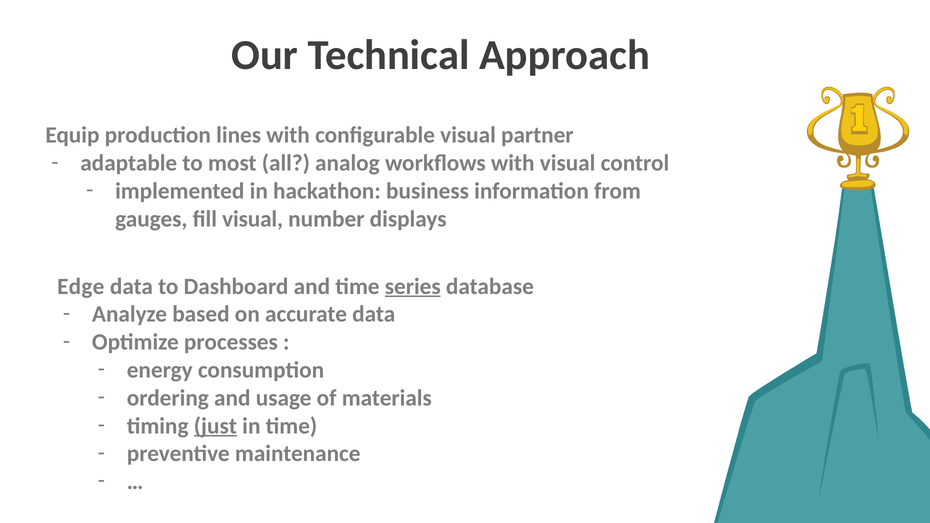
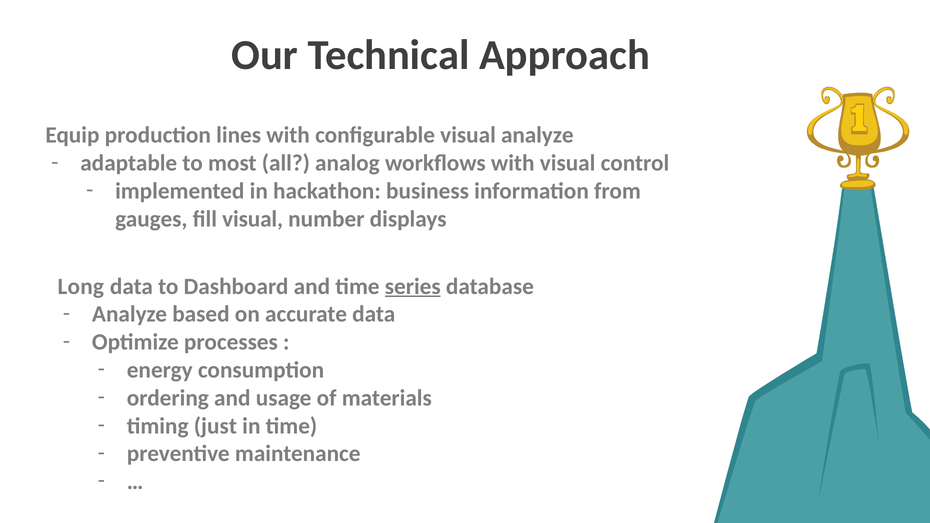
visual partner: partner -> analyze
Edge: Edge -> Long
just underline: present -> none
